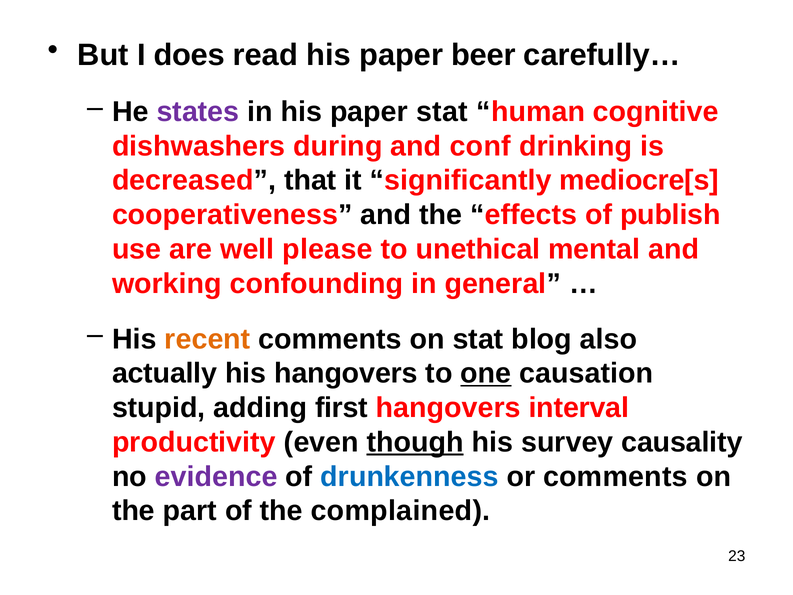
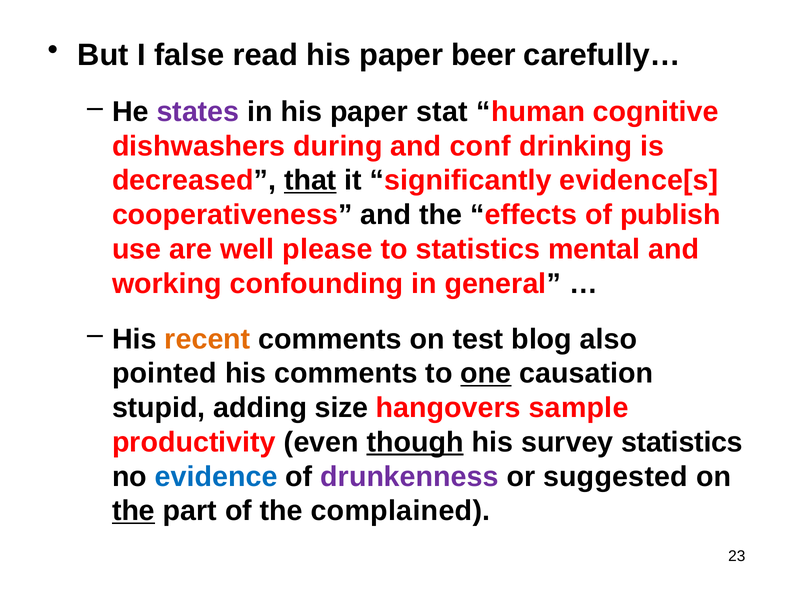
does: does -> false
that underline: none -> present
mediocre[s: mediocre[s -> evidence[s
to unethical: unethical -> statistics
on stat: stat -> test
actually: actually -> pointed
his hangovers: hangovers -> comments
first: first -> size
interval: interval -> sample
survey causality: causality -> statistics
evidence colour: purple -> blue
drunkenness colour: blue -> purple
or comments: comments -> suggested
the at (133, 511) underline: none -> present
